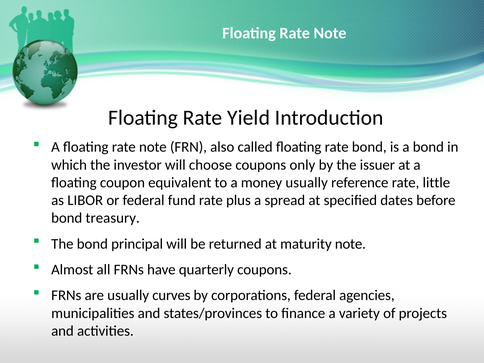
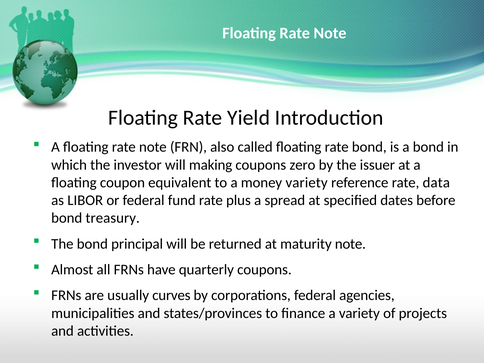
choose: choose -> making
only: only -> zero
money usually: usually -> variety
little: little -> data
